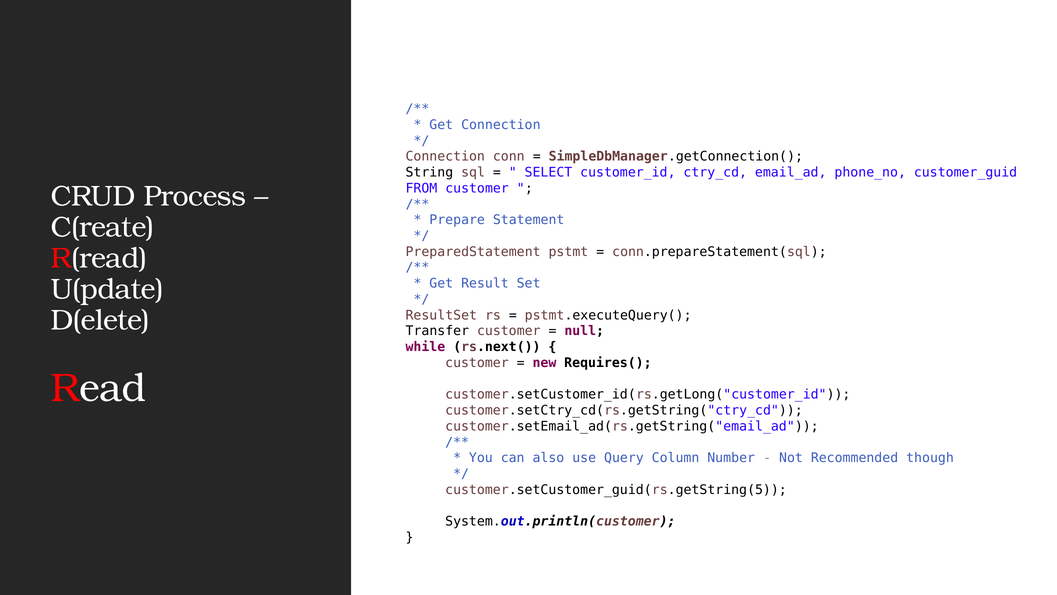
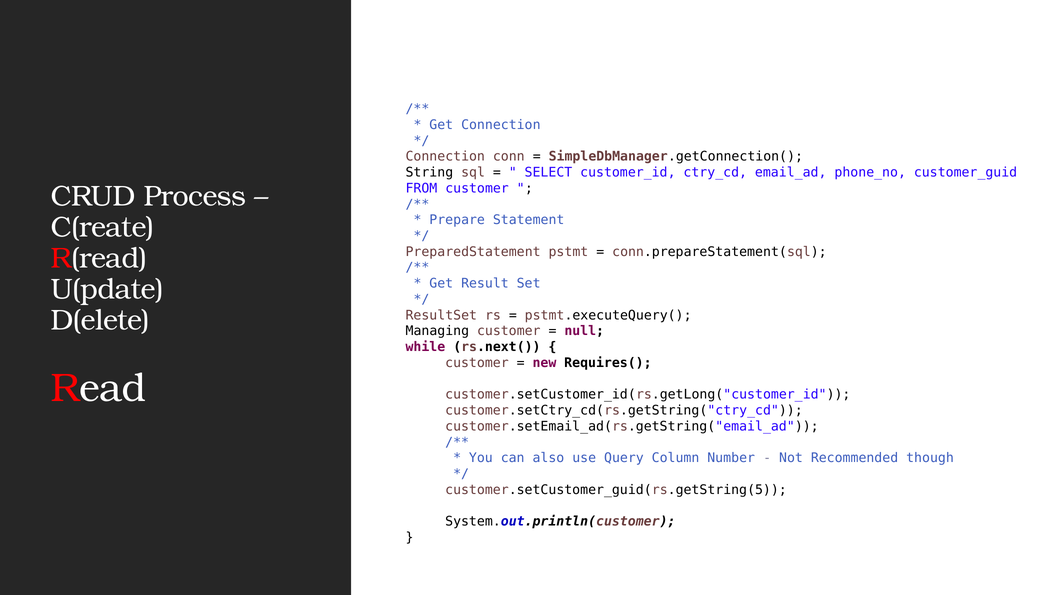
Transfer: Transfer -> Managing
